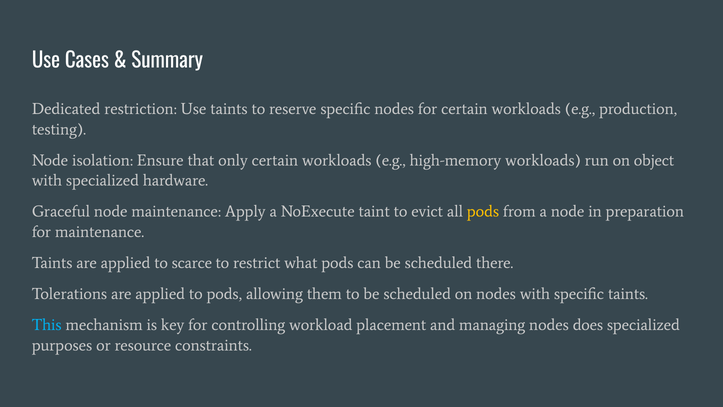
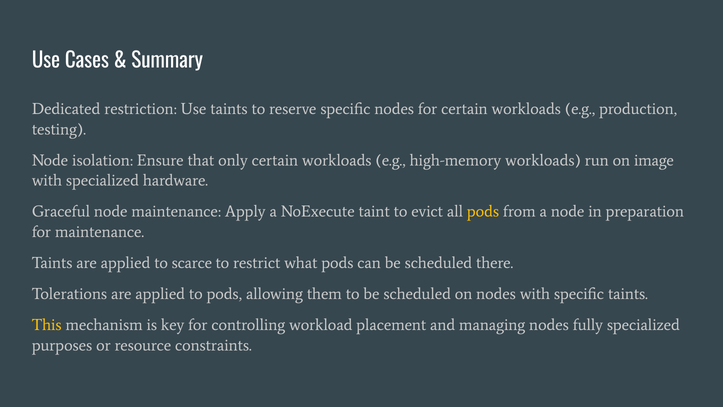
object: object -> image
This colour: light blue -> yellow
does: does -> fully
